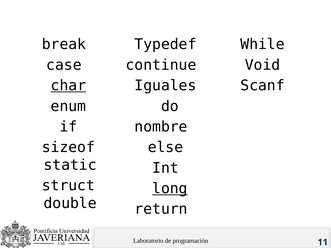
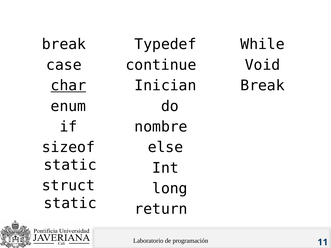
Iguales: Iguales -> Inician
Scanf at (263, 86): Scanf -> Break
long underline: present -> none
double at (70, 203): double -> static
